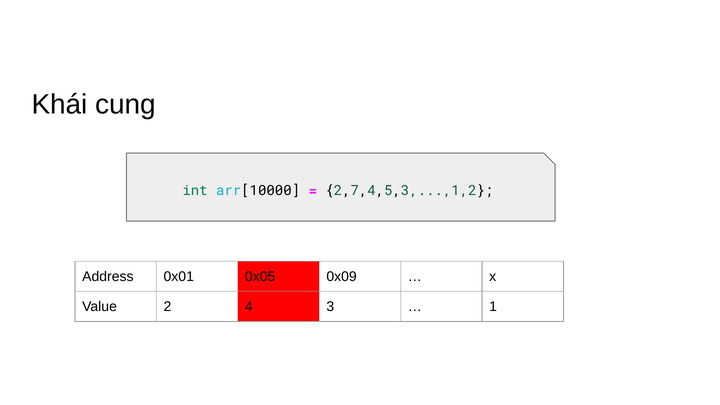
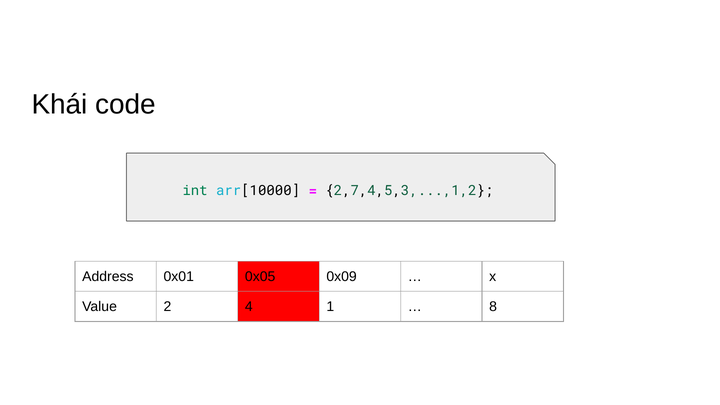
cung: cung -> code
3: 3 -> 1
1: 1 -> 8
